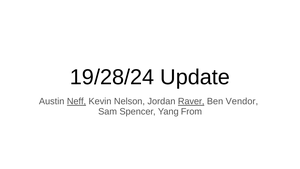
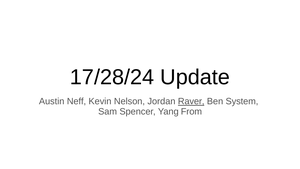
19/28/24: 19/28/24 -> 17/28/24
Neff underline: present -> none
Vendor: Vendor -> System
